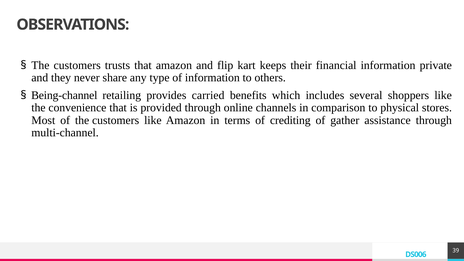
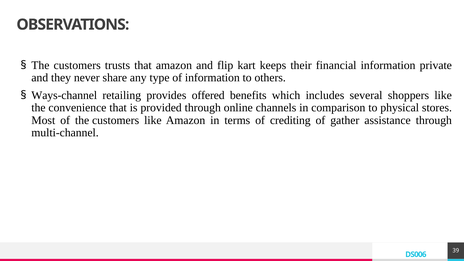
Being-channel: Being-channel -> Ways-channel
carried: carried -> offered
